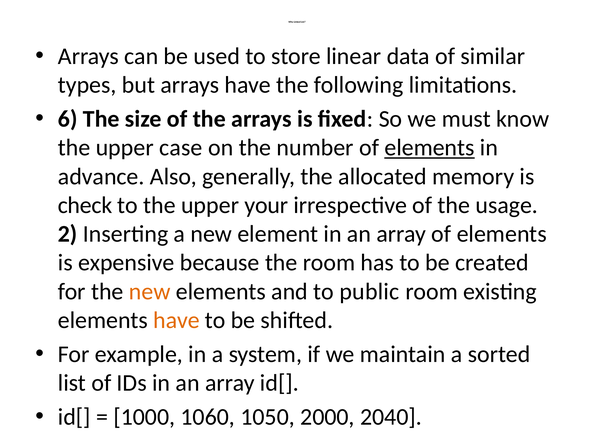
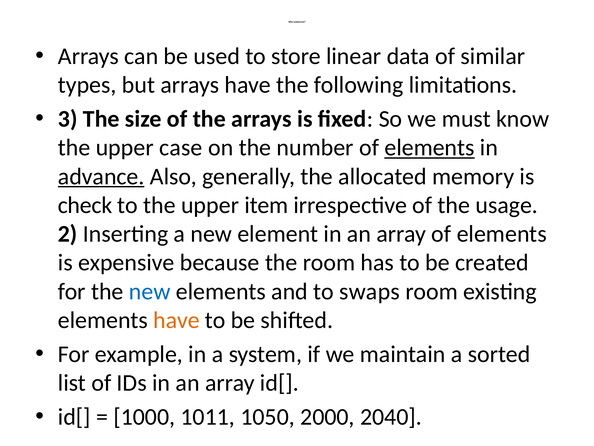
6: 6 -> 3
advance underline: none -> present
your: your -> item
new at (150, 291) colour: orange -> blue
public: public -> swaps
1060: 1060 -> 1011
